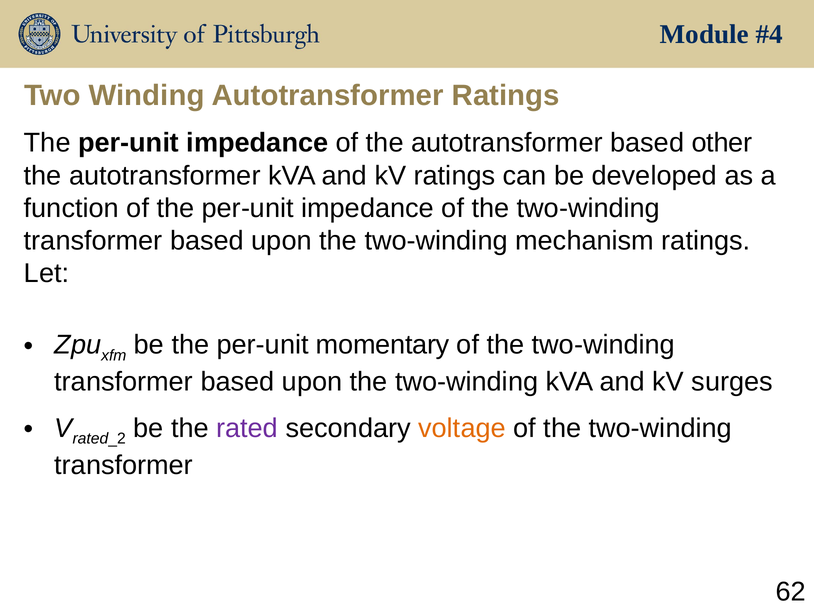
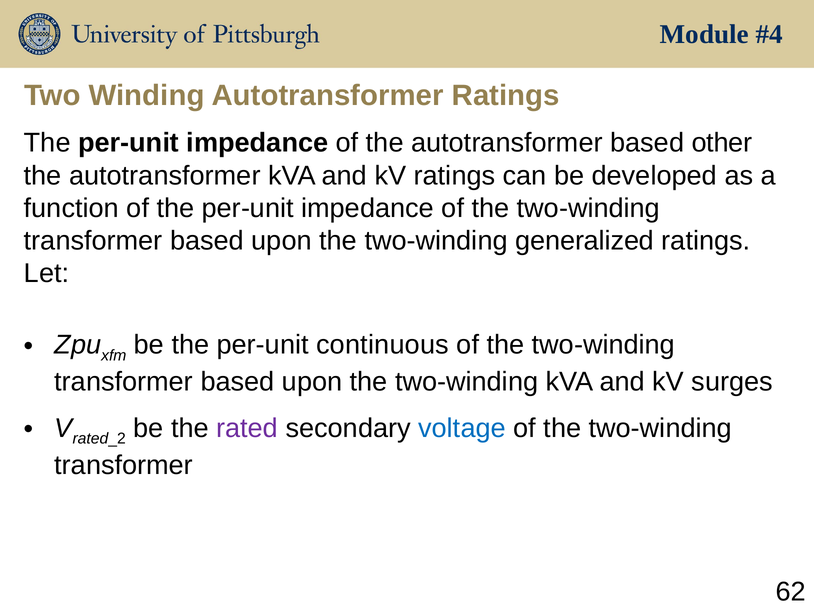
mechanism: mechanism -> generalized
momentary: momentary -> continuous
voltage colour: orange -> blue
